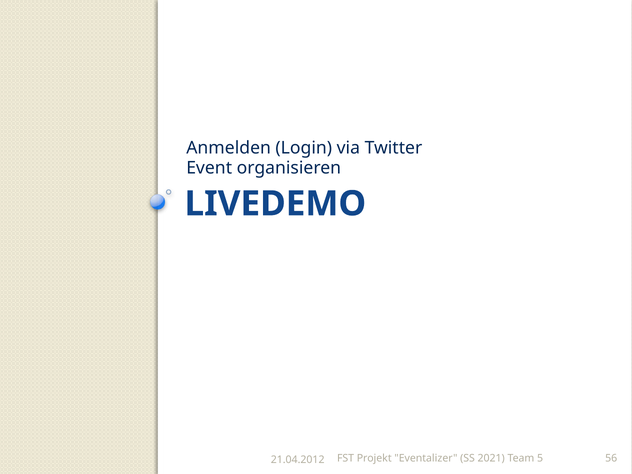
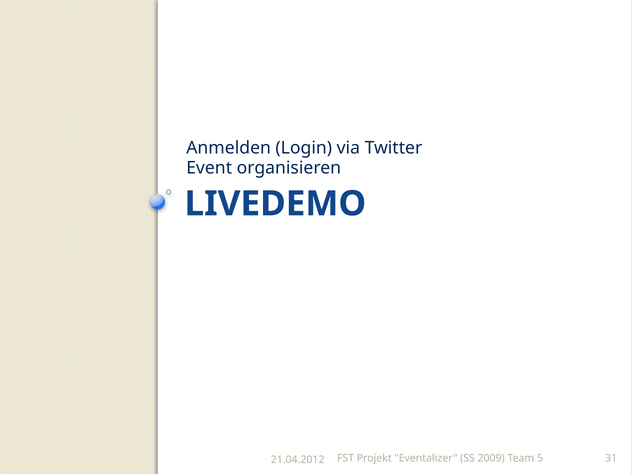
2021: 2021 -> 2009
56: 56 -> 31
